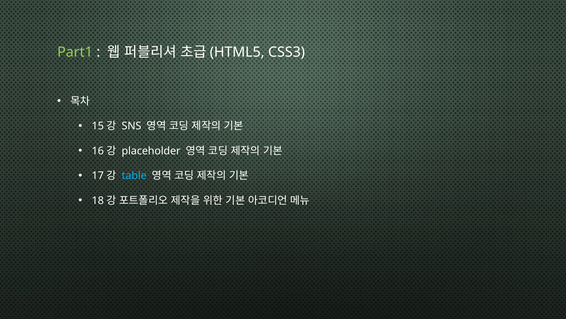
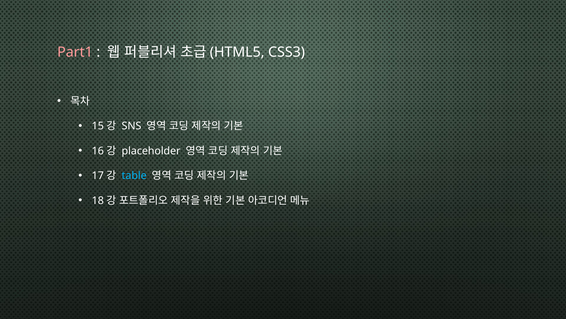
Part1 colour: light green -> pink
